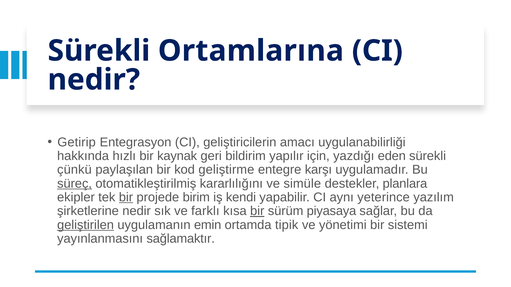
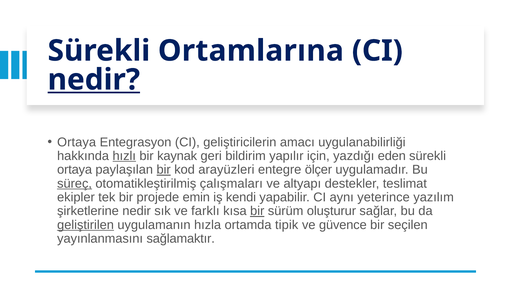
nedir at (94, 80) underline: none -> present
Getirip at (77, 142): Getirip -> Ortaya
hızlı underline: none -> present
çünkü at (74, 170): çünkü -> ortaya
bir at (164, 170) underline: none -> present
geliştirme: geliştirme -> arayüzleri
karşı: karşı -> ölçer
kararlılığını: kararlılığını -> çalışmaları
simüle: simüle -> altyapı
planlara: planlara -> teslimat
bir at (126, 198) underline: present -> none
birim: birim -> emin
piyasaya: piyasaya -> oluşturur
emin: emin -> hızla
yönetimi: yönetimi -> güvence
sistemi: sistemi -> seçilen
